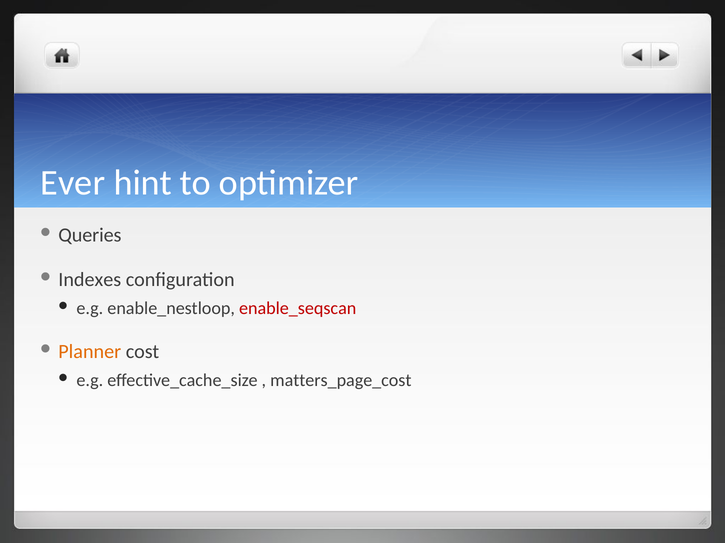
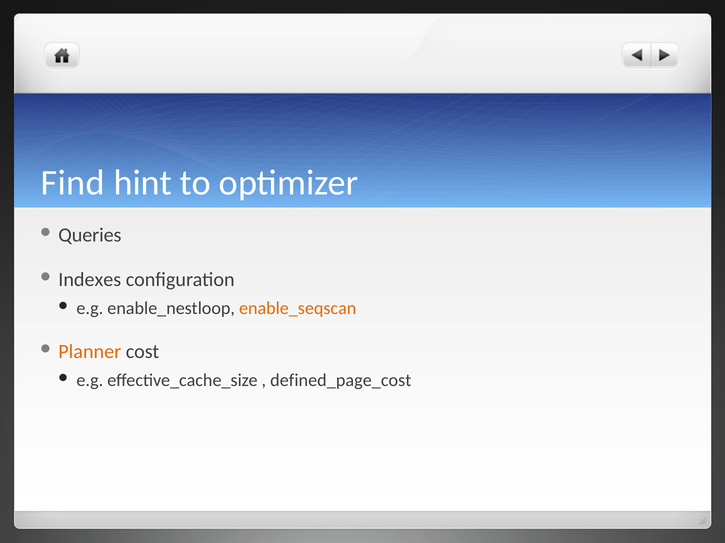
Ever: Ever -> Find
enable_seqscan colour: red -> orange
matters_page_cost: matters_page_cost -> defined_page_cost
